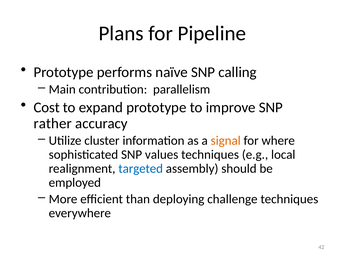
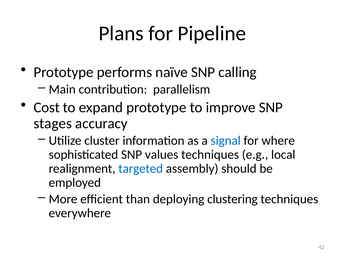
rather: rather -> stages
signal colour: orange -> blue
challenge: challenge -> clustering
